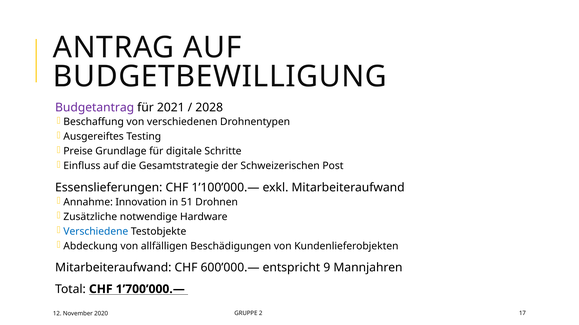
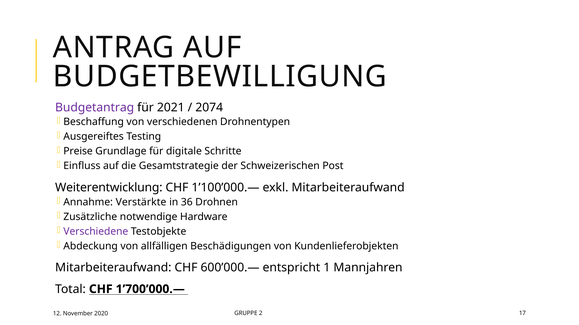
2028: 2028 -> 2074
Essenslieferungen: Essenslieferungen -> Weiterentwicklung
Innovation: Innovation -> Verstärkte
51: 51 -> 36
Verschiedene colour: blue -> purple
9: 9 -> 1
